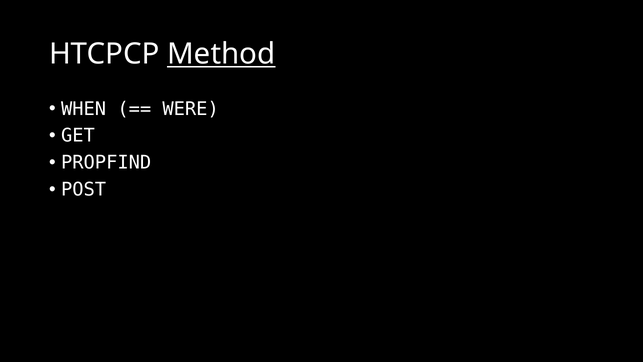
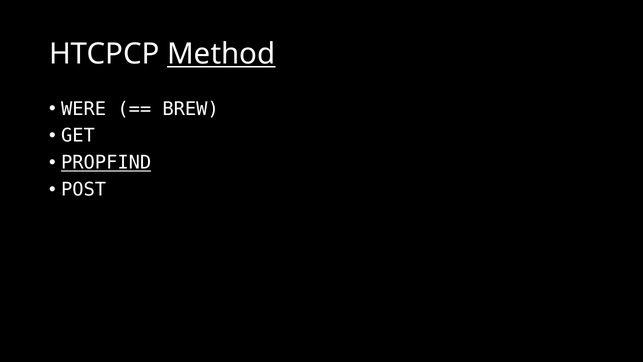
WHEN: WHEN -> WERE
WERE: WERE -> BREW
PROPFIND underline: none -> present
